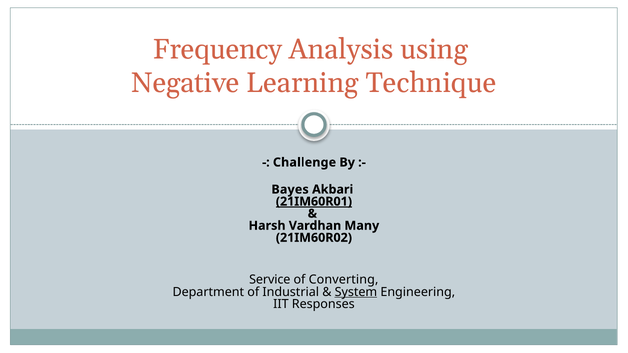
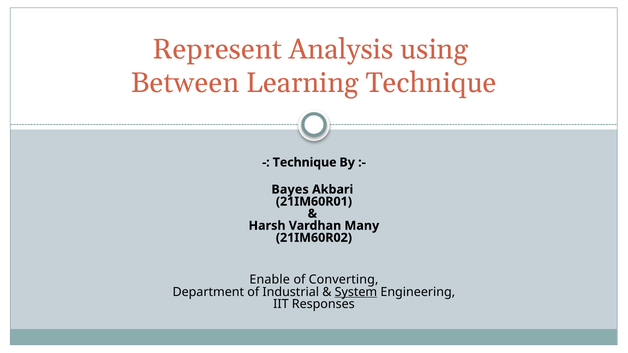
Frequency: Frequency -> Represent
Negative: Negative -> Between
Challenge at (305, 162): Challenge -> Technique
21IM60R01 underline: present -> none
Service: Service -> Enable
